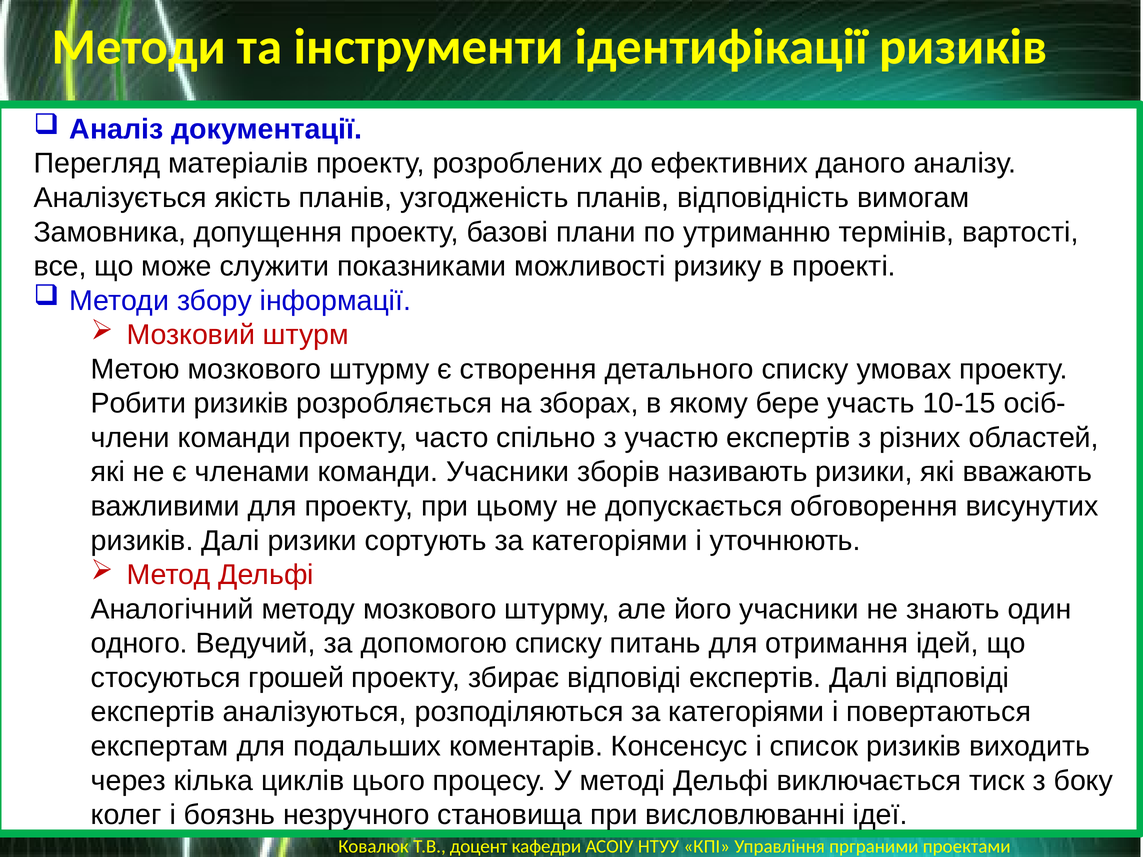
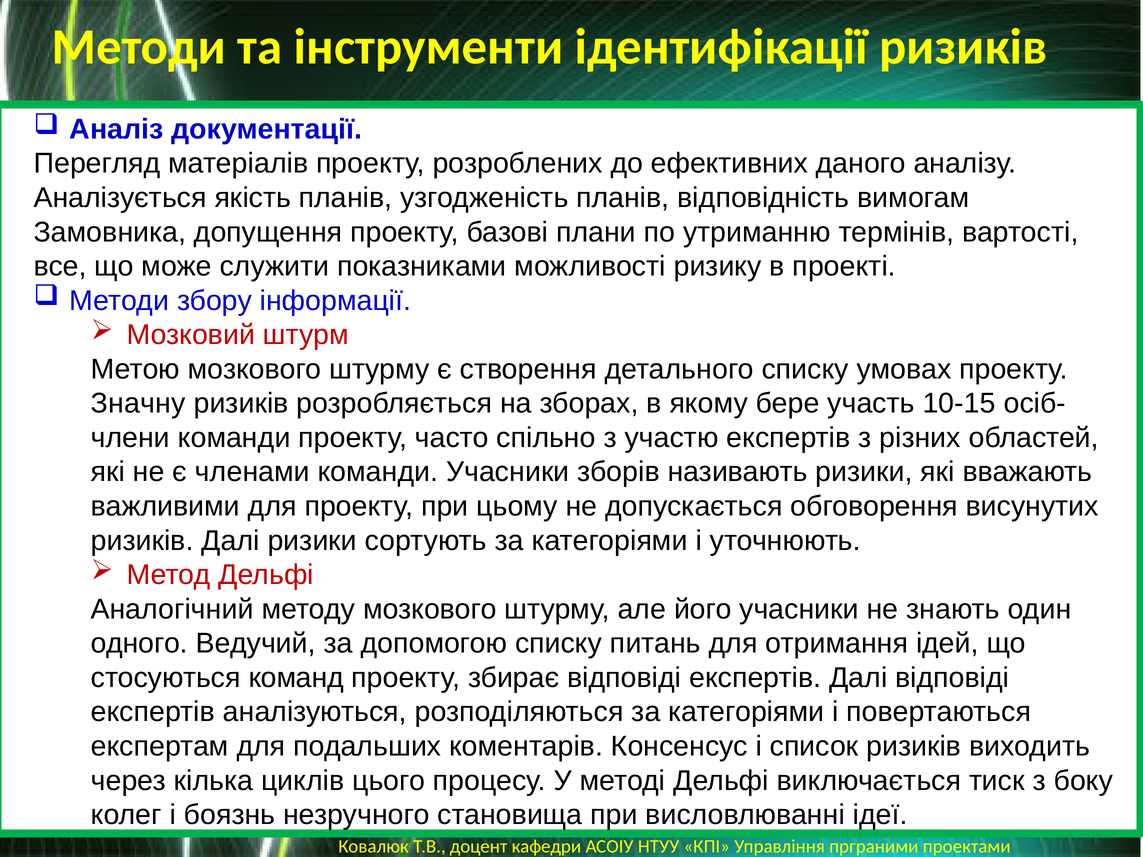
Робити: Робити -> Значну
грошей: грошей -> команд
